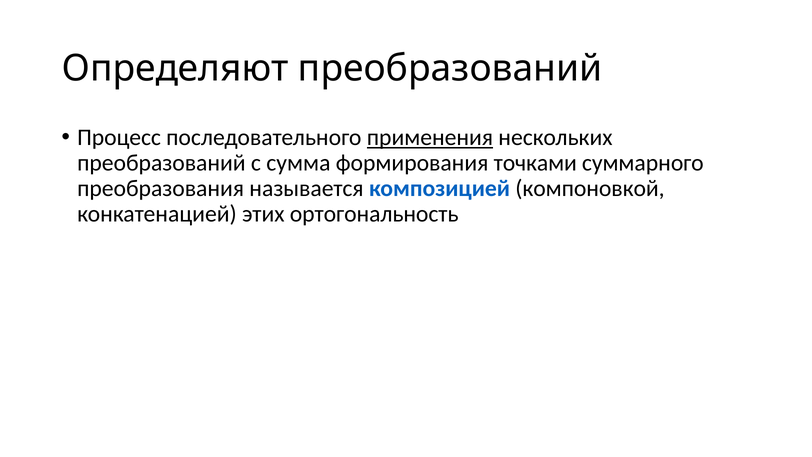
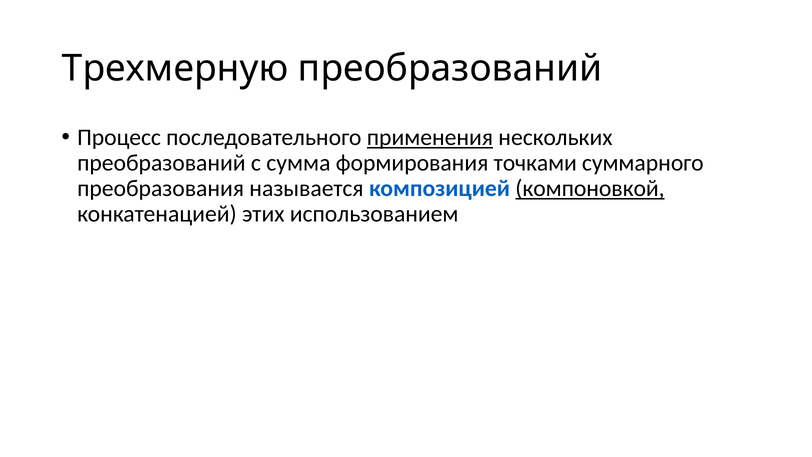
Определяют: Определяют -> Трехмерную
компоновкой underline: none -> present
ортогональность: ортогональность -> использованием
